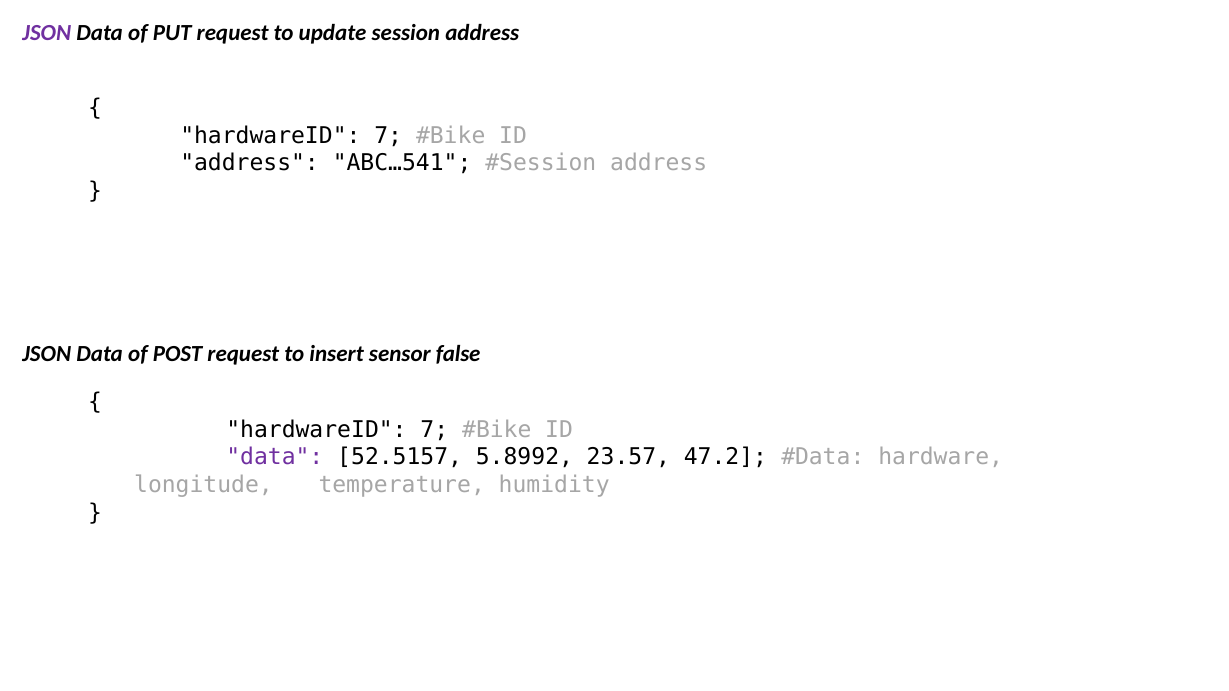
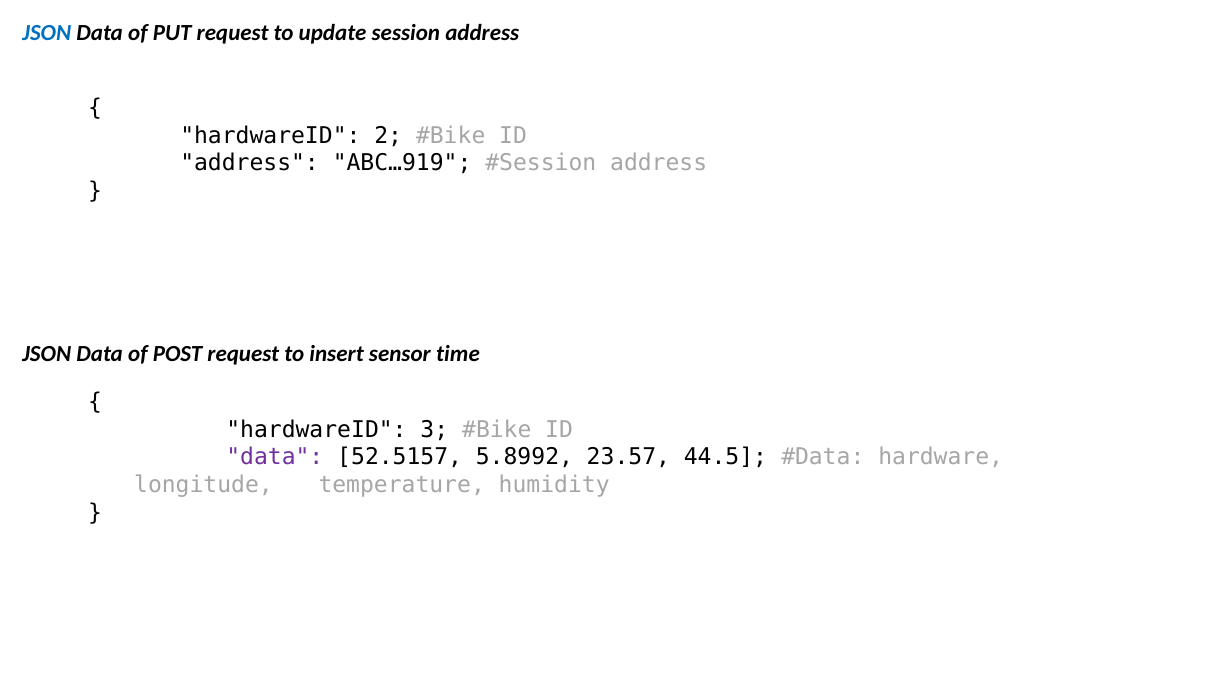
JSON at (47, 32) colour: purple -> blue
7 at (388, 136): 7 -> 2
ABC…541: ABC…541 -> ABC…919
false: false -> time
7 at (434, 430): 7 -> 3
47.2: 47.2 -> 44.5
